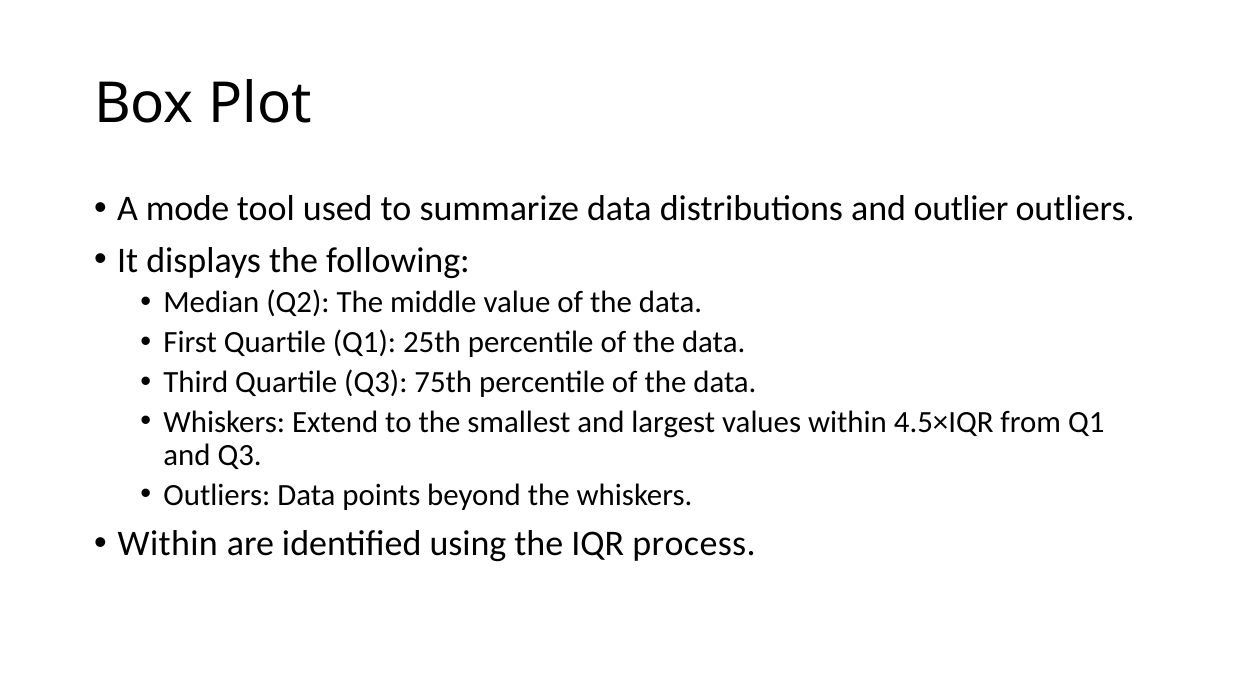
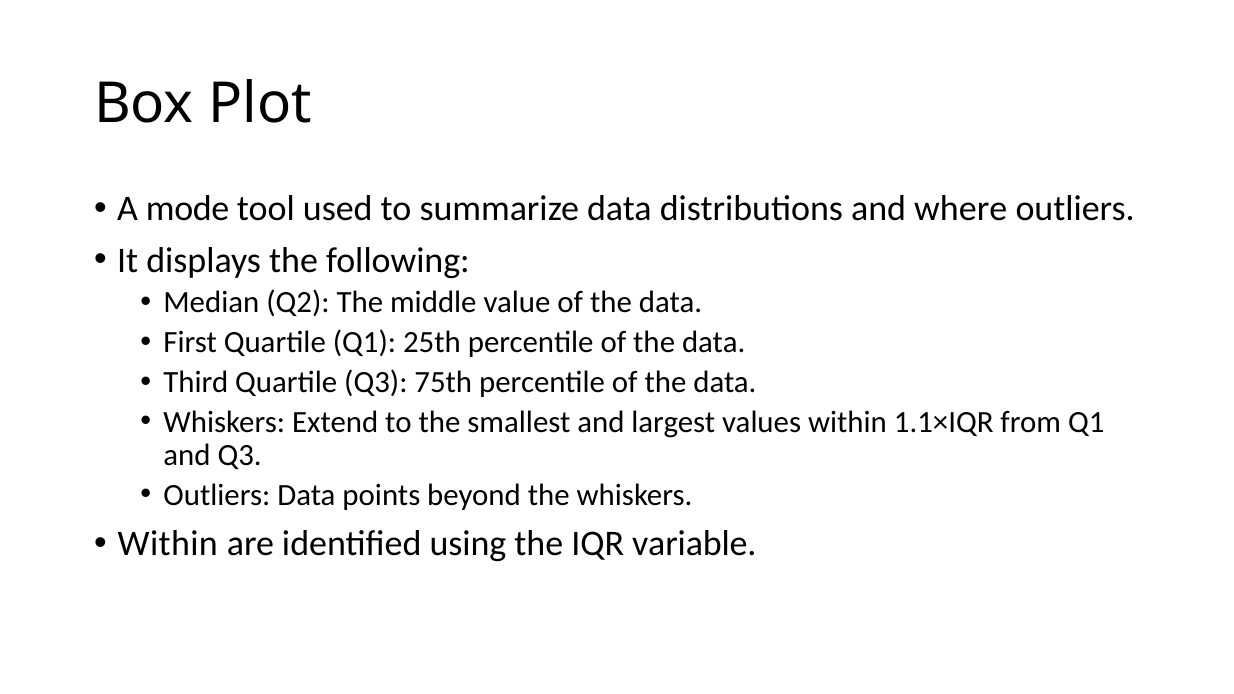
outlier: outlier -> where
4.5×IQR: 4.5×IQR -> 1.1×IQR
process: process -> variable
